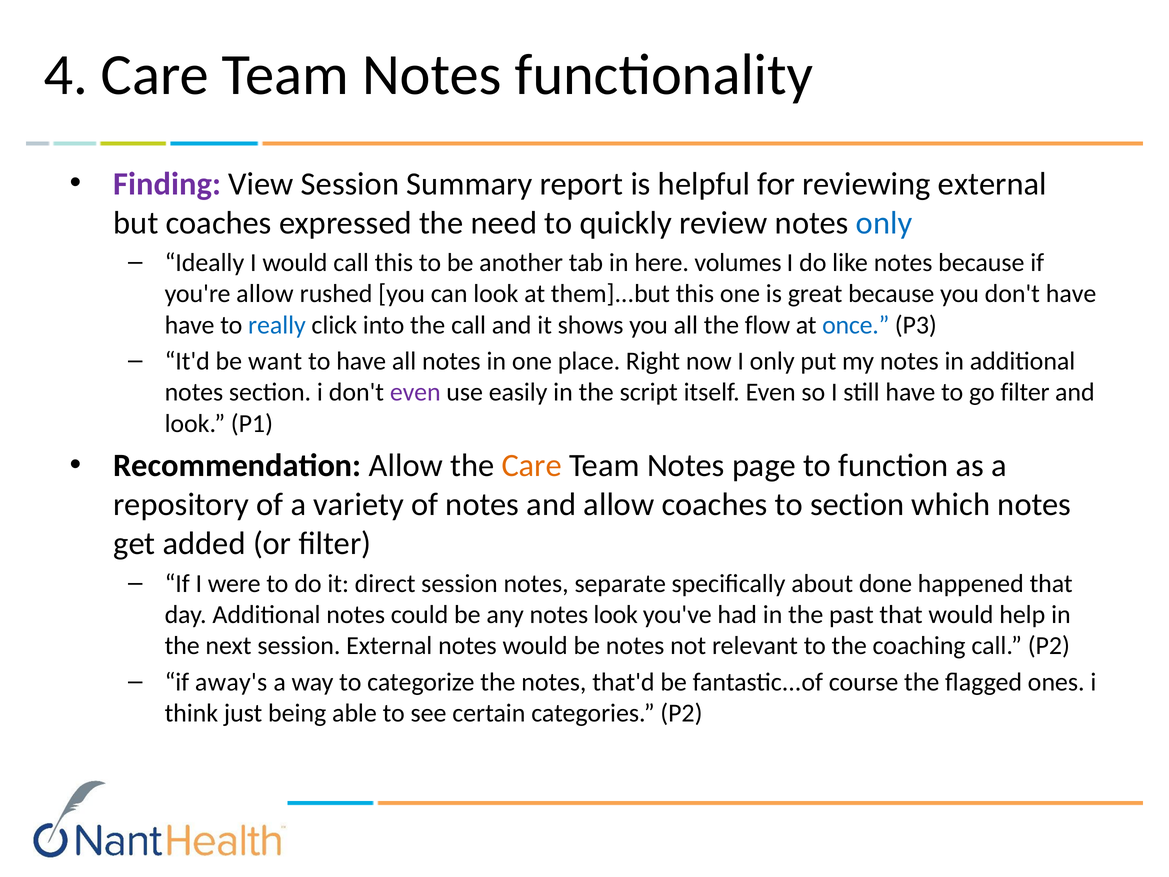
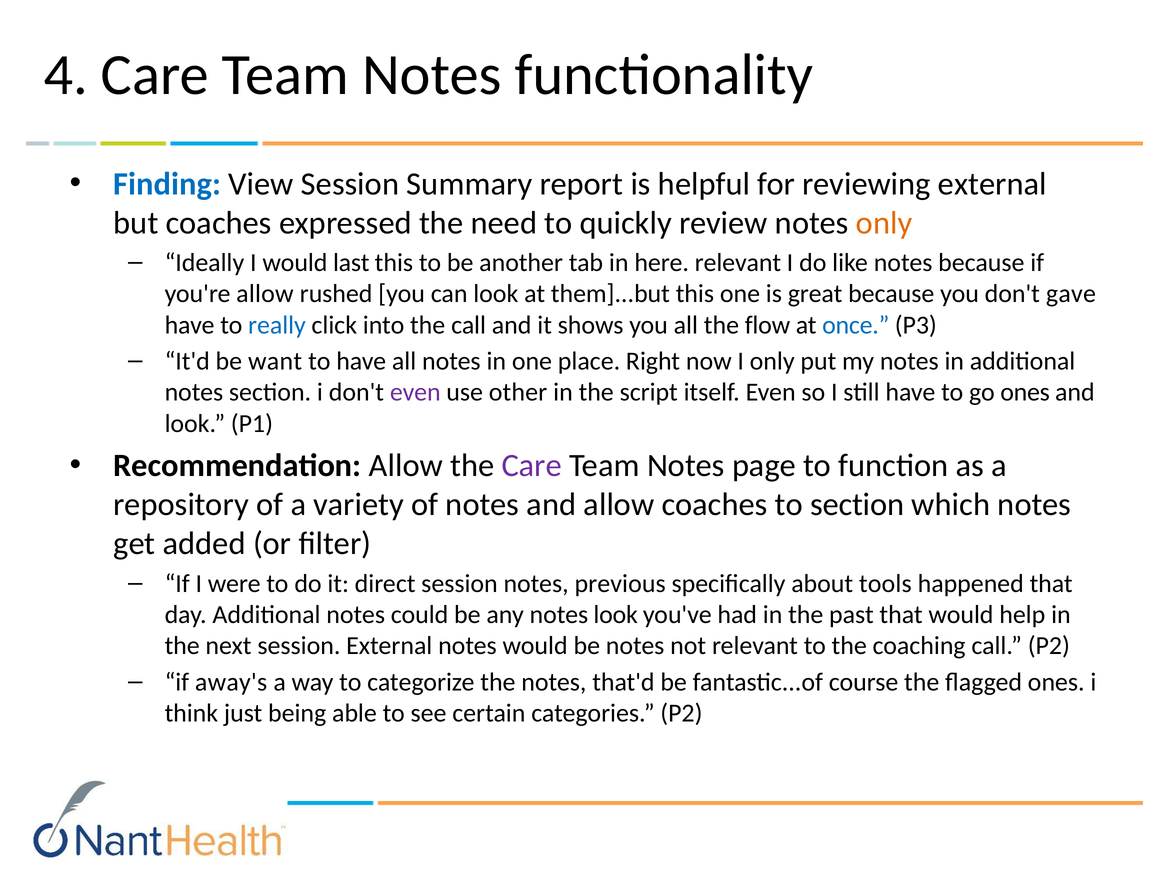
Finding colour: purple -> blue
only at (884, 223) colour: blue -> orange
would call: call -> last
here volumes: volumes -> relevant
don't have: have -> gave
easily: easily -> other
go filter: filter -> ones
Care at (532, 465) colour: orange -> purple
separate: separate -> previous
done: done -> tools
